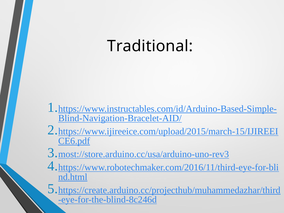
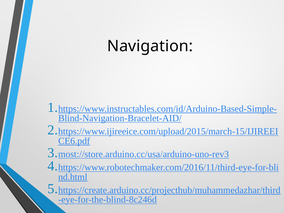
Traditional: Traditional -> Navigation
